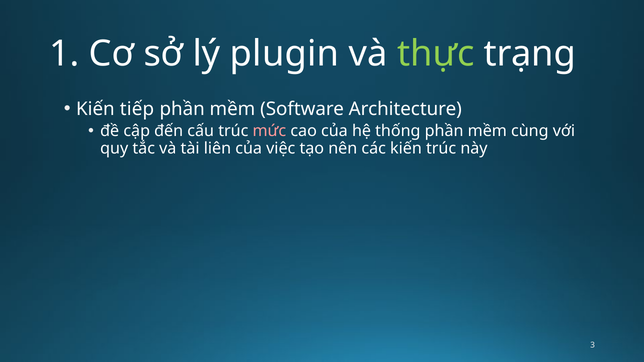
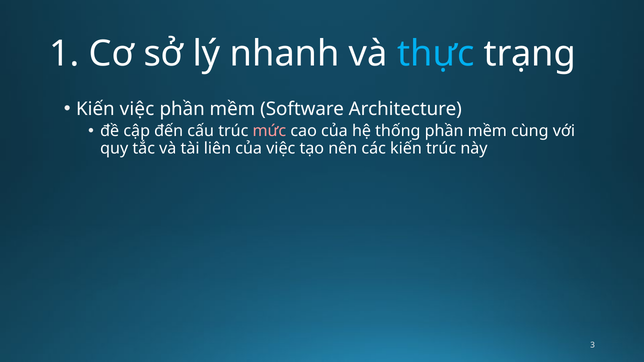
plugin: plugin -> nhanh
thực colour: light green -> light blue
Kiến tiếp: tiếp -> việc
